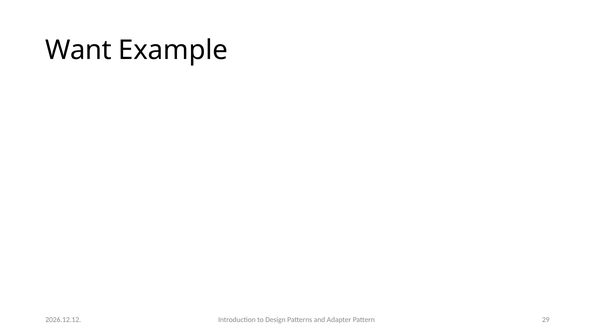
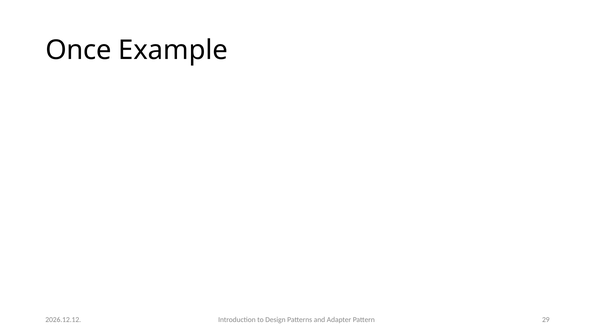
Want: Want -> Once
